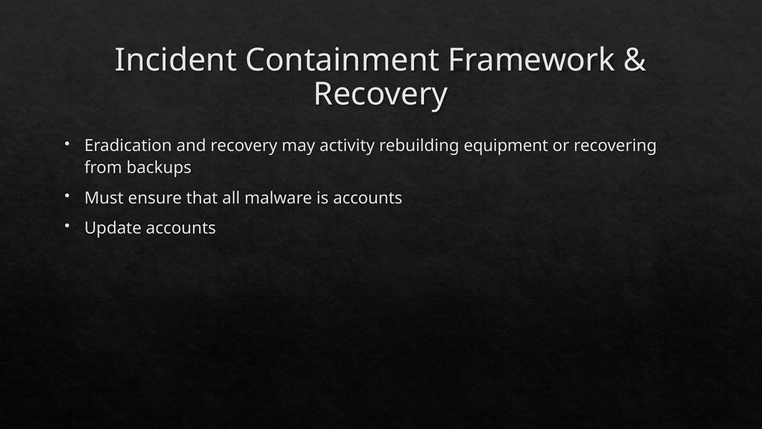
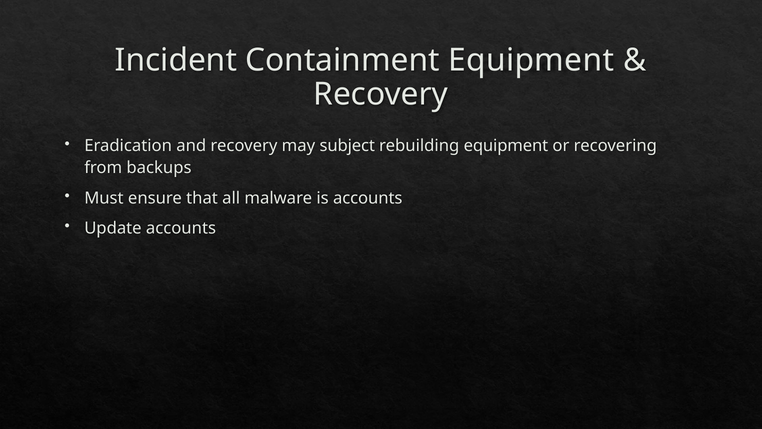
Containment Framework: Framework -> Equipment
activity: activity -> subject
